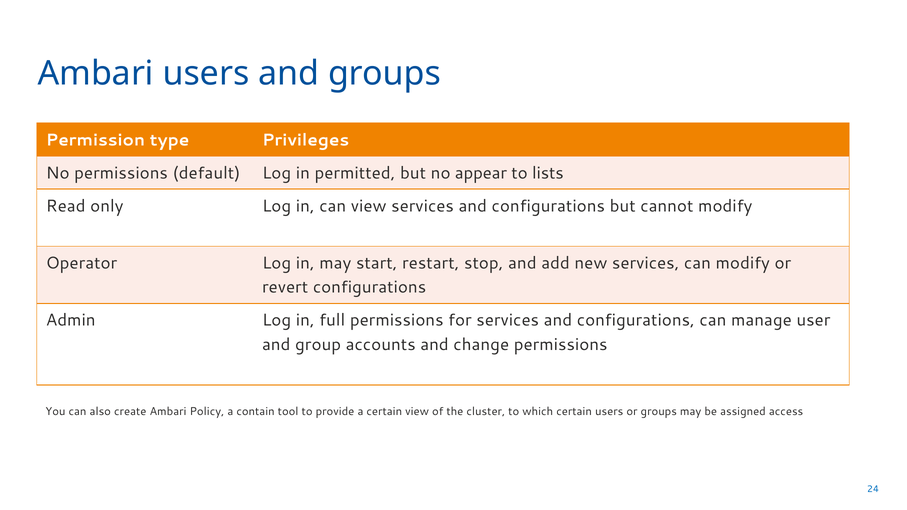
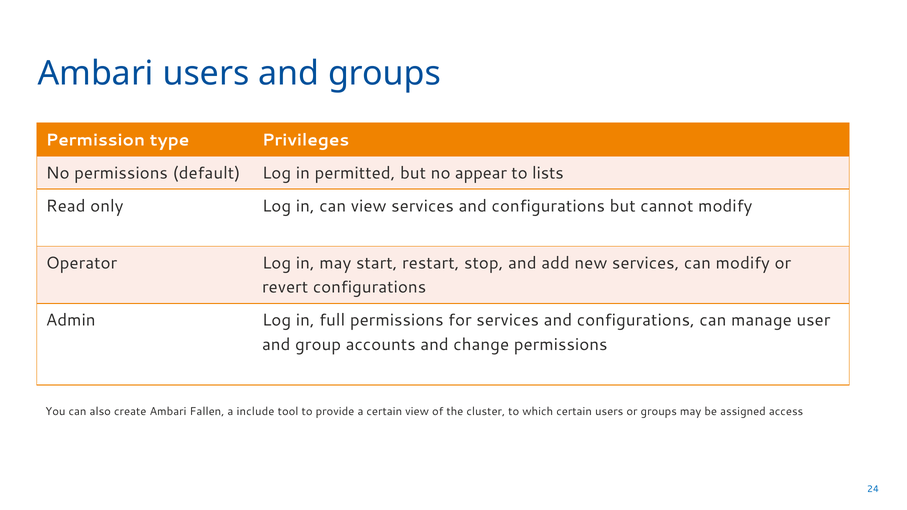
Policy: Policy -> Fallen
contain: contain -> include
